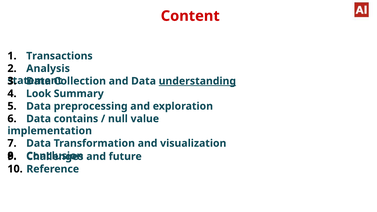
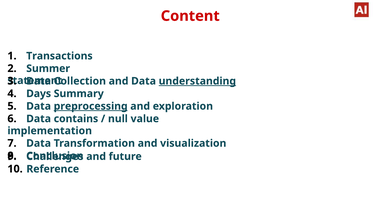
Analysis: Analysis -> Summer
Look: Look -> Days
preprocessing underline: none -> present
